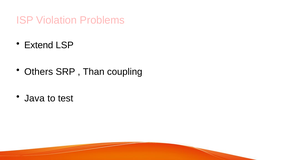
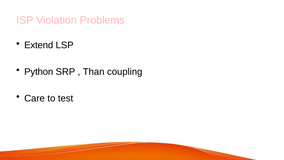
Others: Others -> Python
Java: Java -> Care
